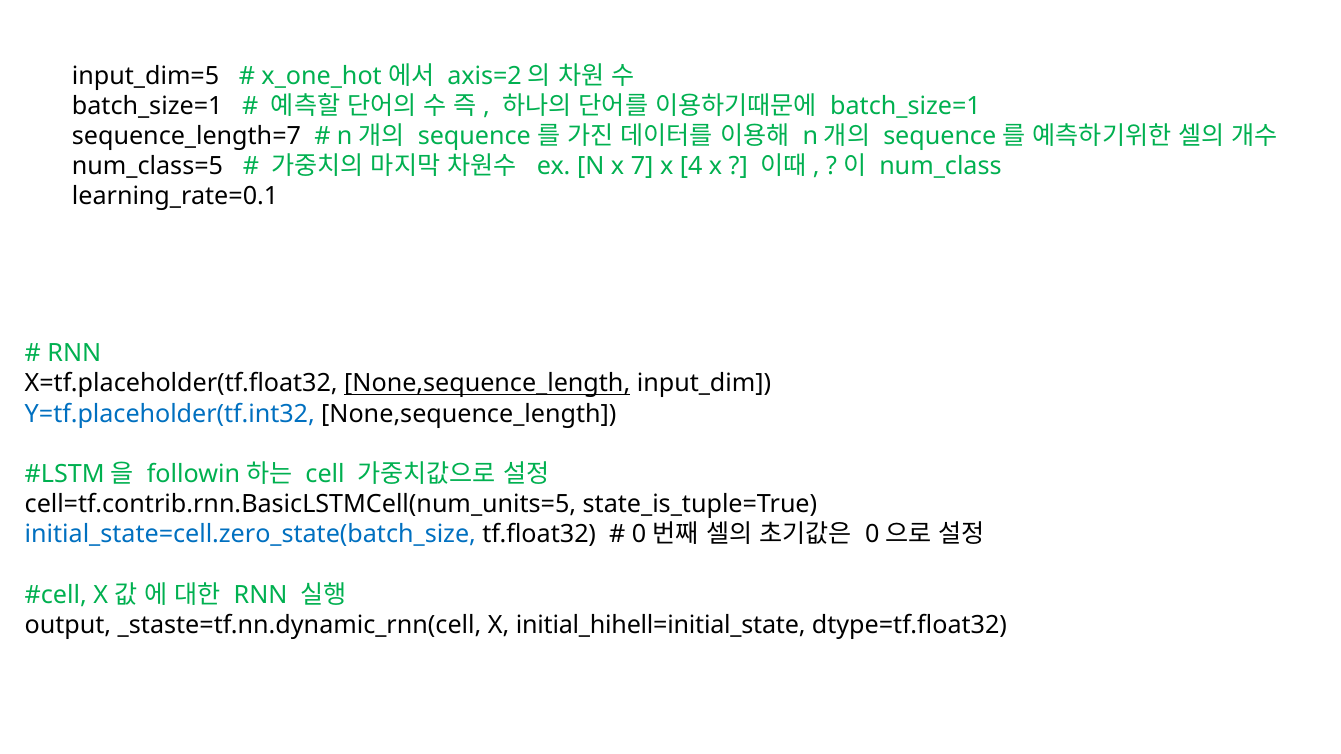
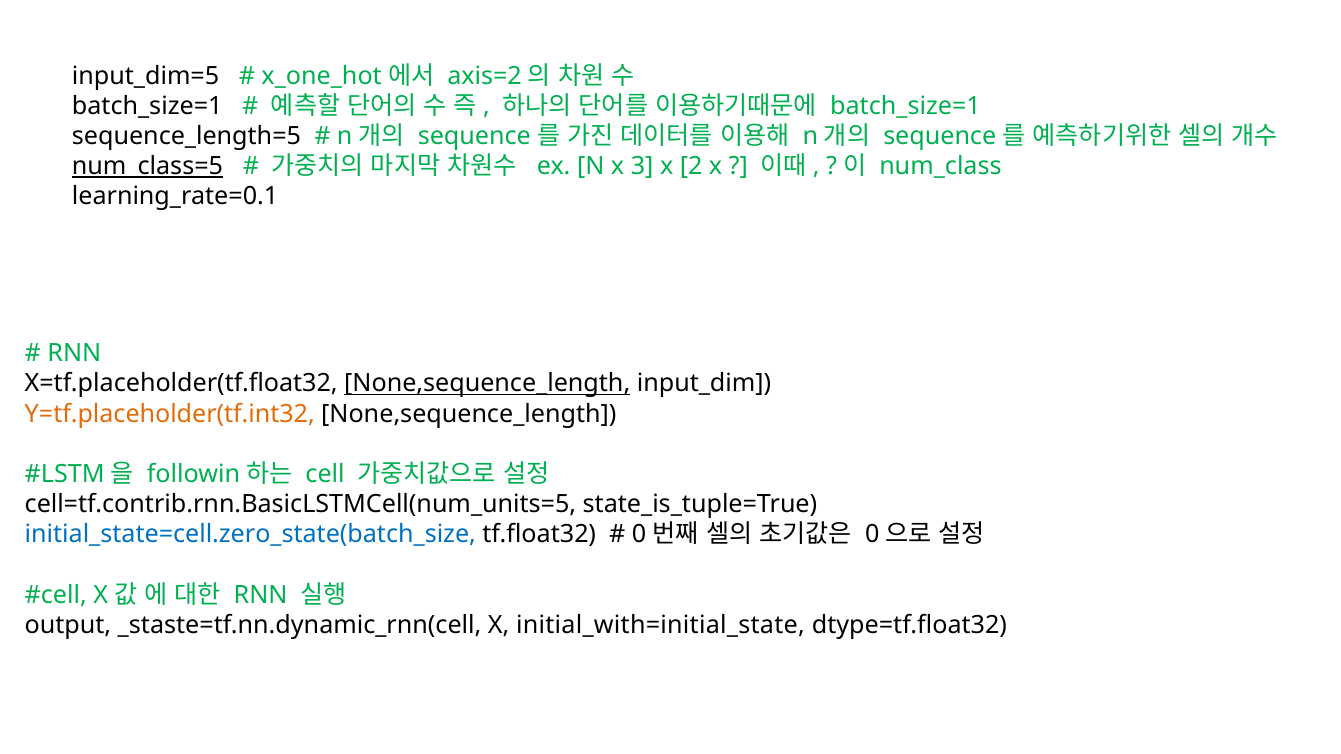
sequence_length=7: sequence_length=7 -> sequence_length=5
num_class=5 underline: none -> present
7: 7 -> 3
4: 4 -> 2
Y=tf.placeholder(tf.int32 colour: blue -> orange
initial_hihell=initial_state: initial_hihell=initial_state -> initial_with=initial_state
